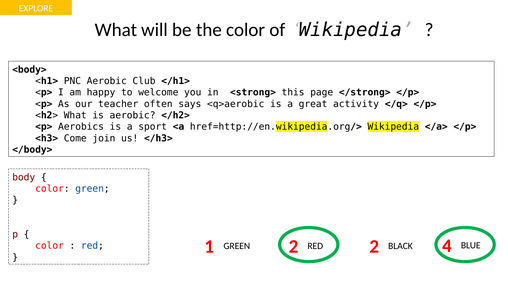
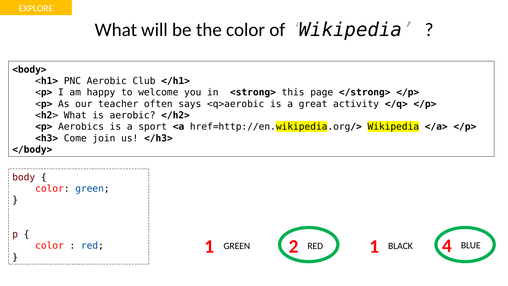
RED 2: 2 -> 1
